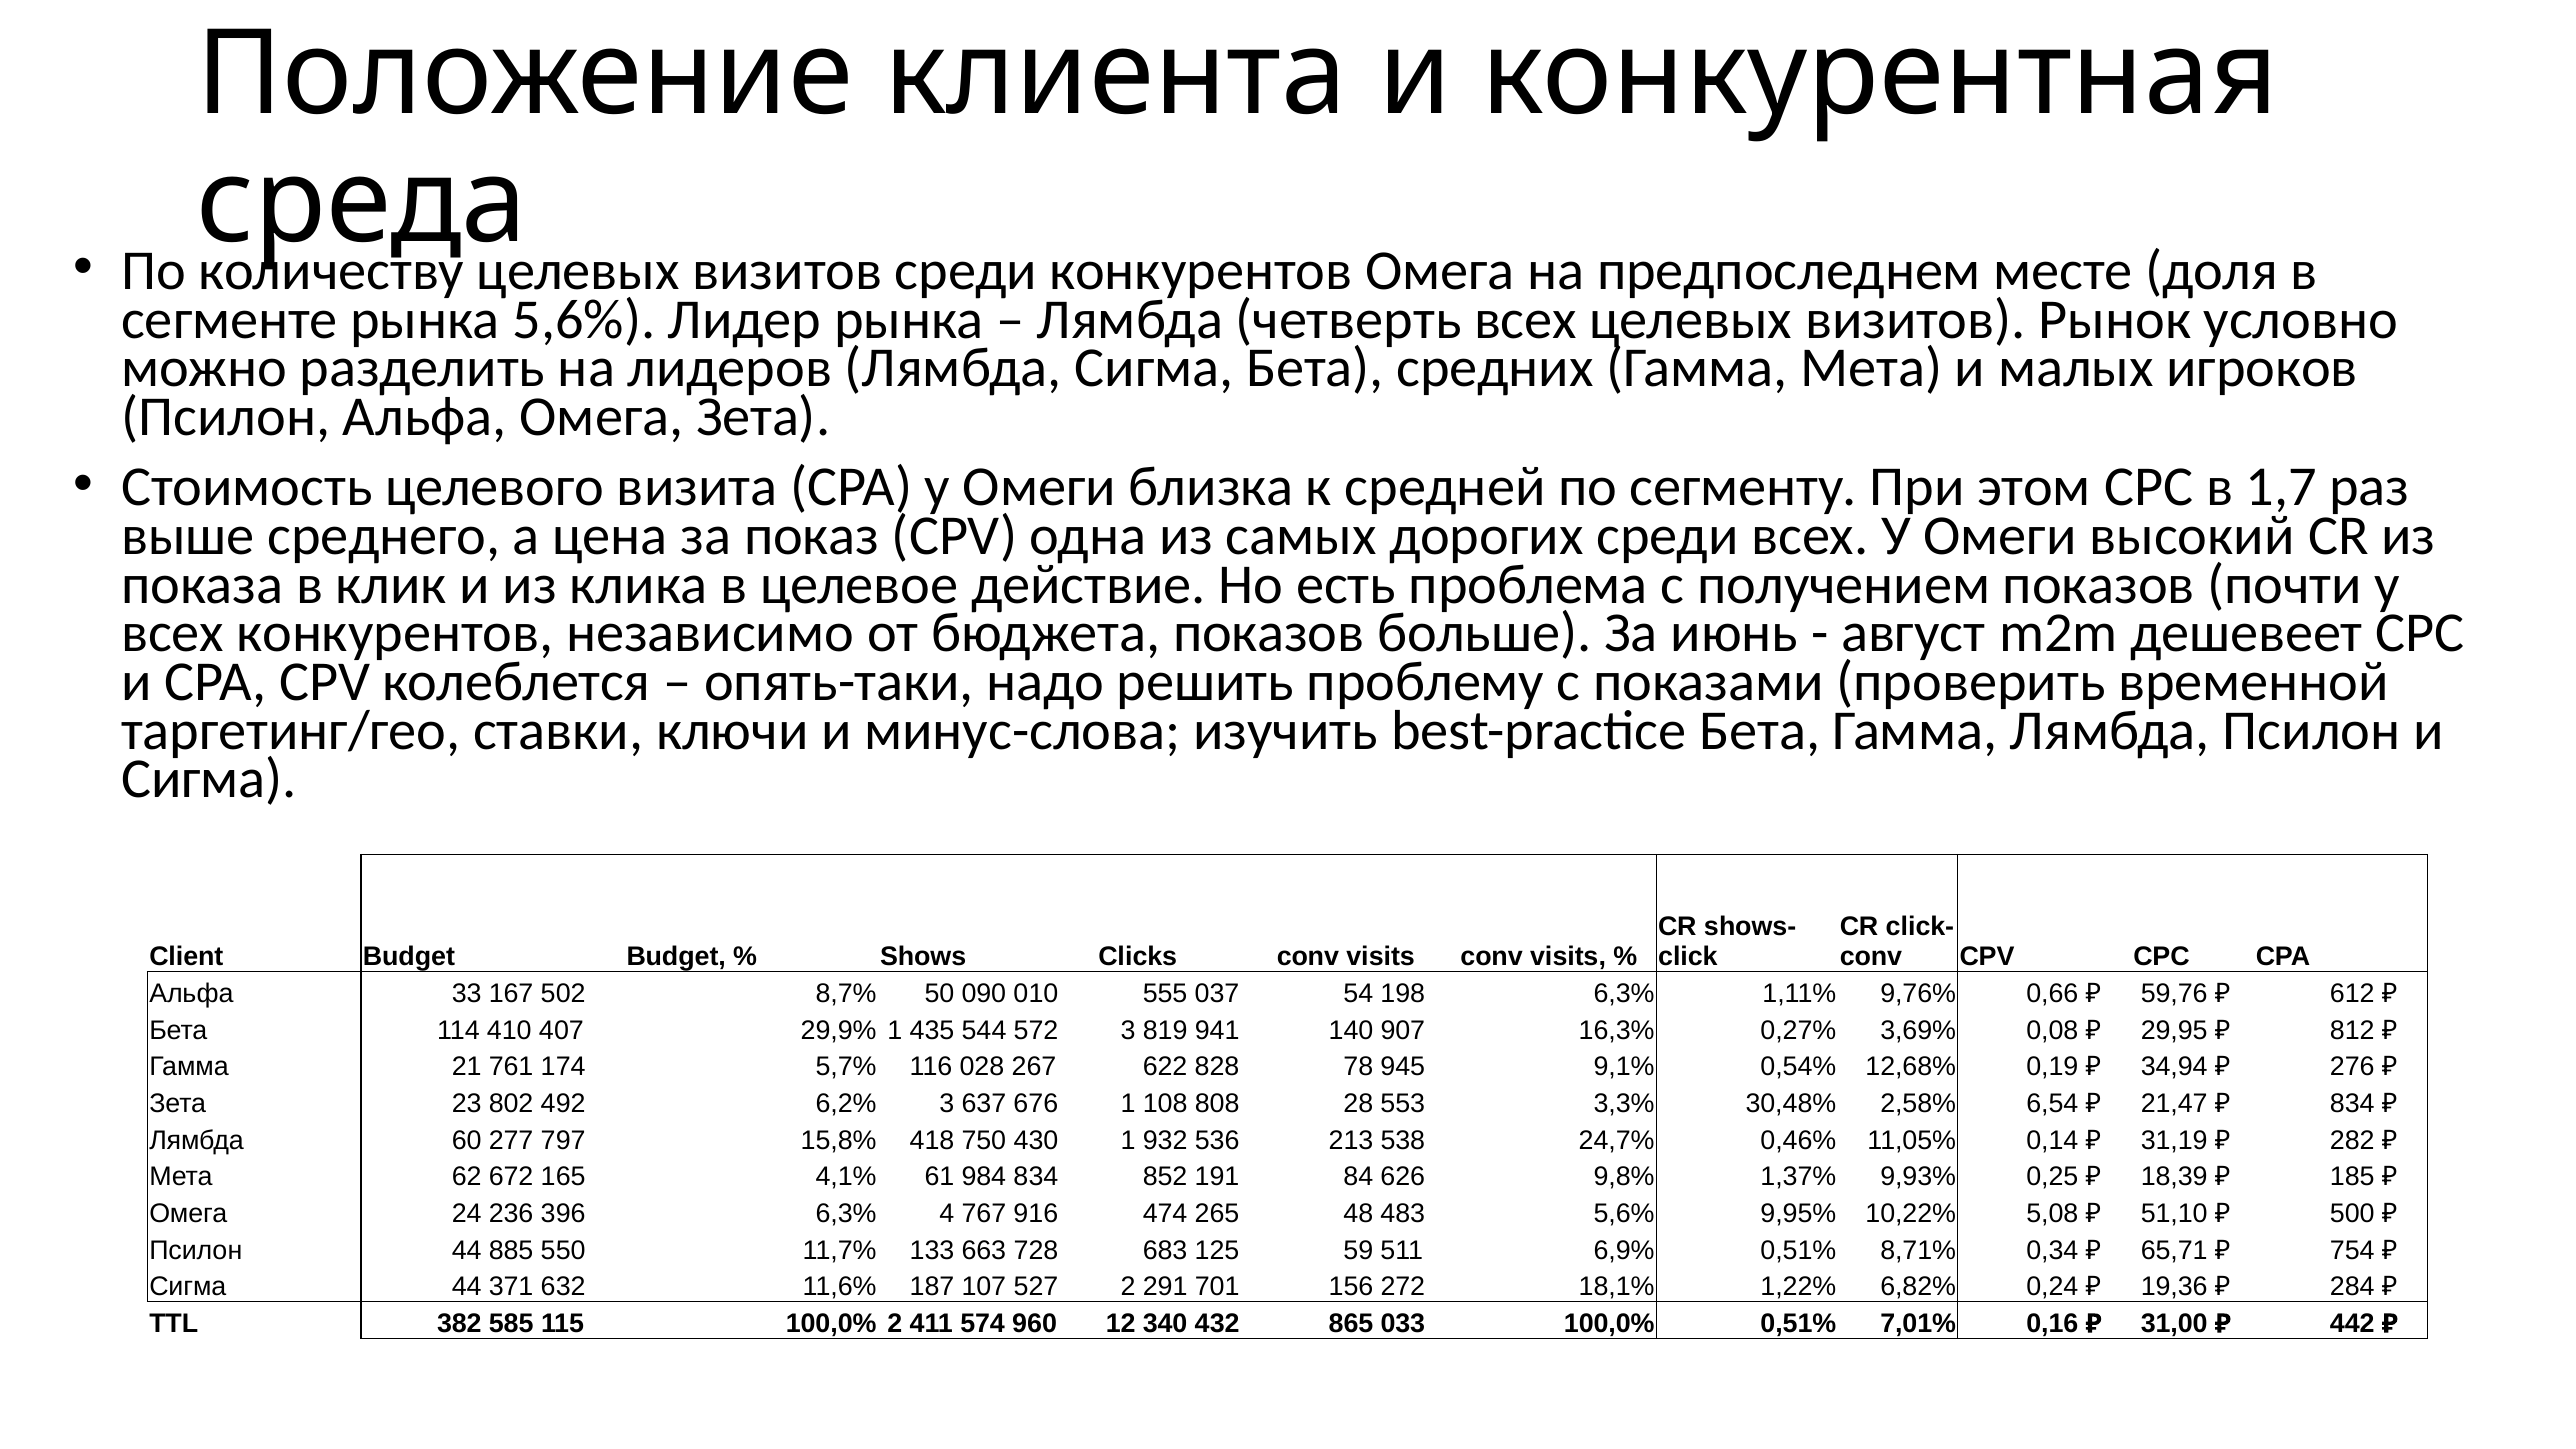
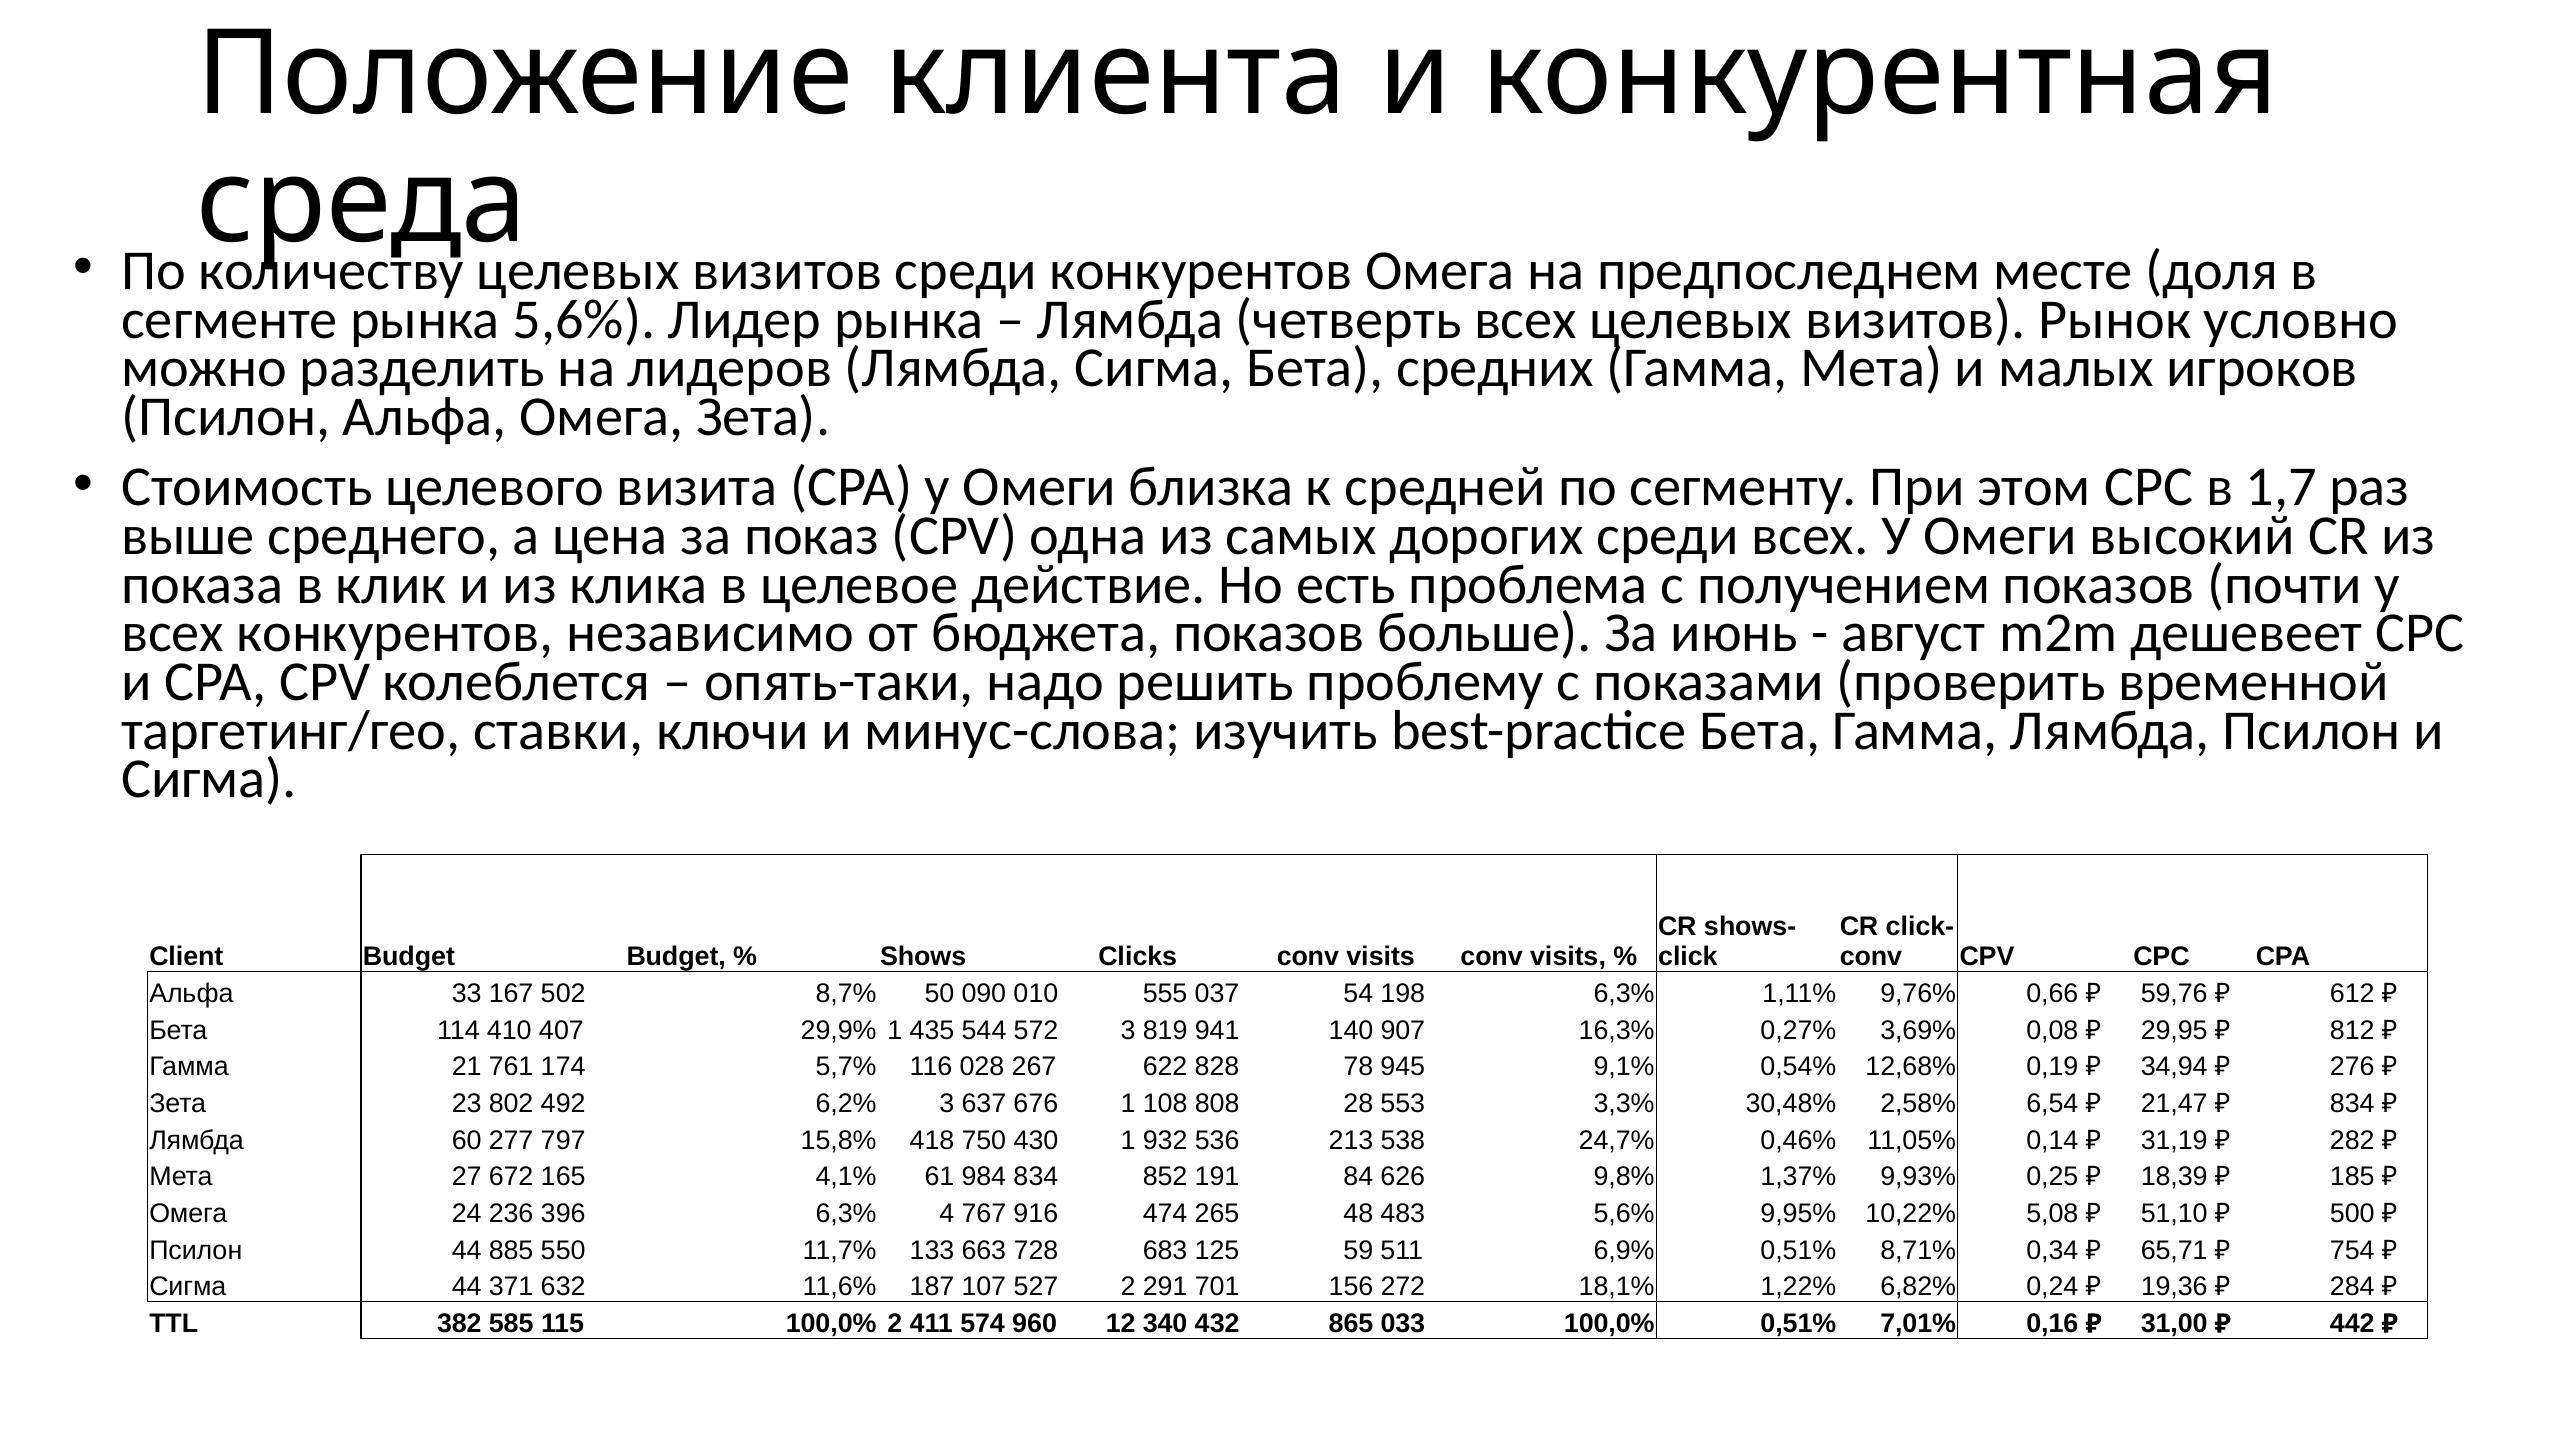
62: 62 -> 27
